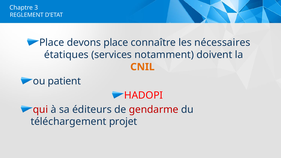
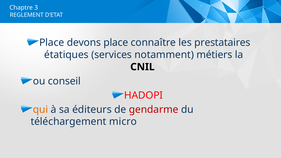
nécessaires: nécessaires -> prestataires
doivent: doivent -> métiers
CNIL colour: orange -> black
patient: patient -> conseil
qui colour: red -> orange
projet: projet -> micro
